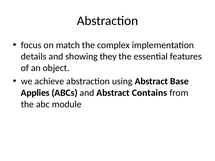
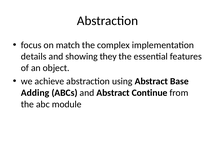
Applies: Applies -> Adding
Contains: Contains -> Continue
